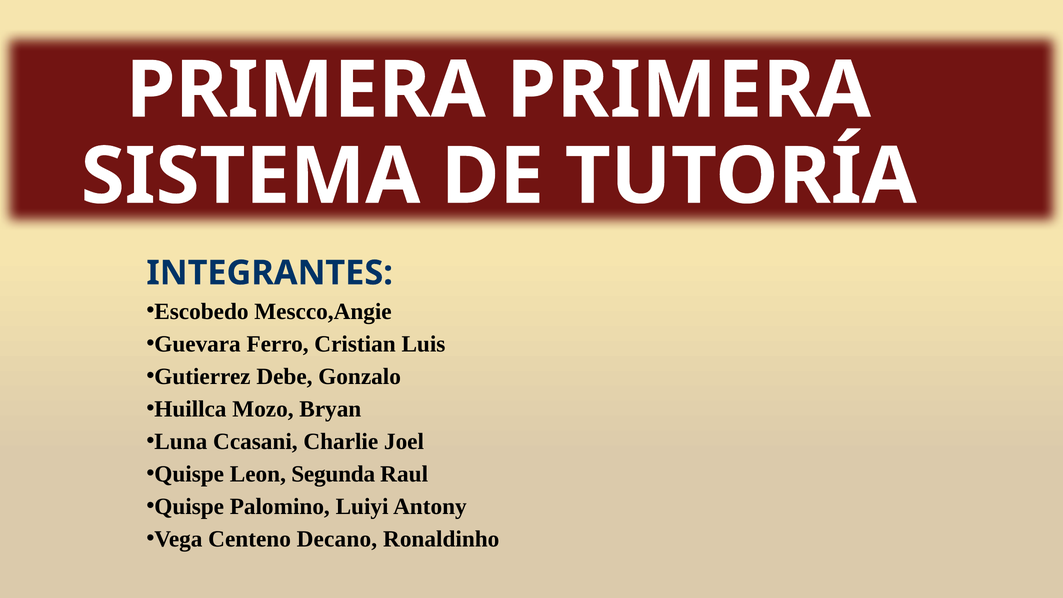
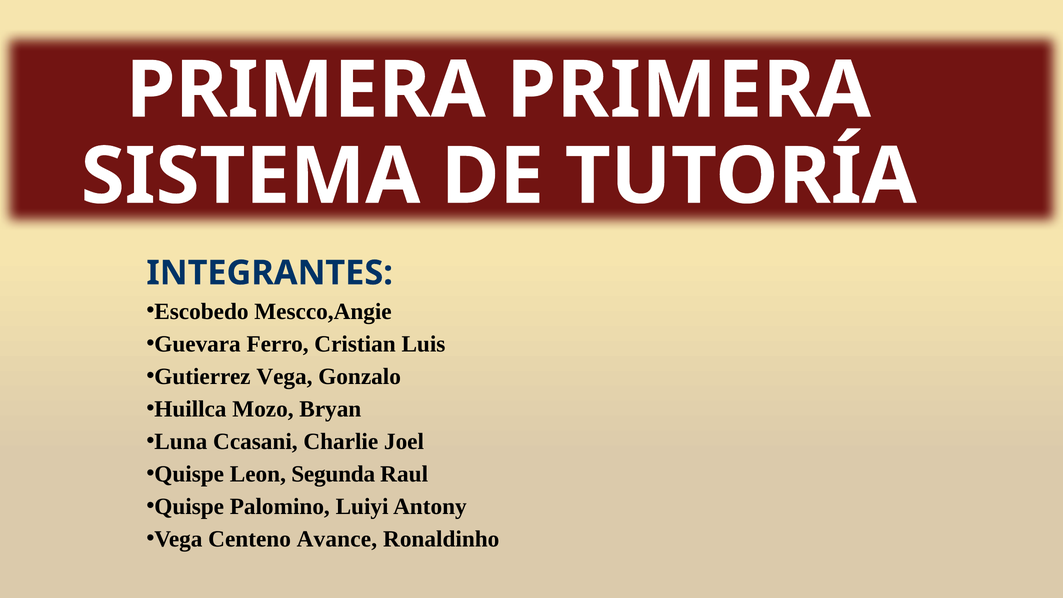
Gutierrez Debe: Debe -> Vega
Decano: Decano -> Avance
